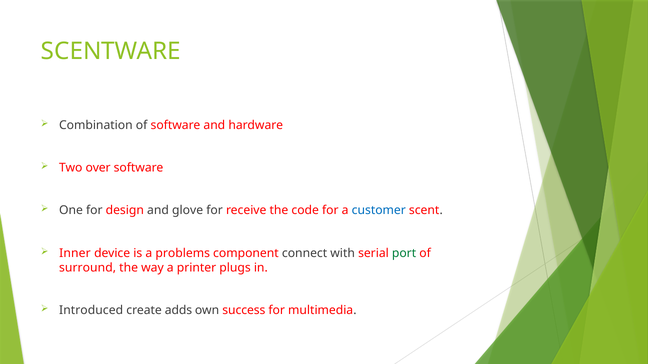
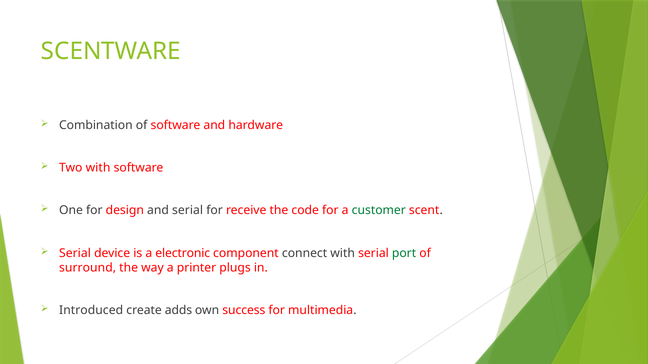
Two over: over -> with
and glove: glove -> serial
customer colour: blue -> green
Inner at (75, 253): Inner -> Serial
problems: problems -> electronic
